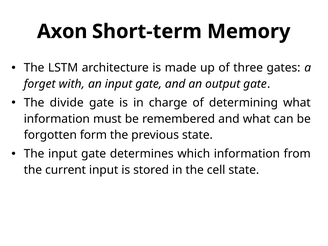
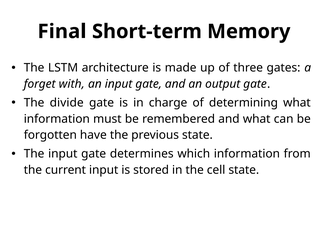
Axon: Axon -> Final
form: form -> have
